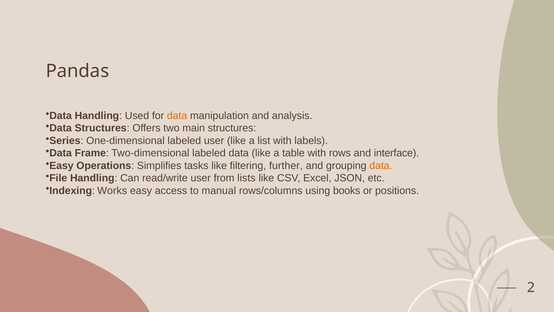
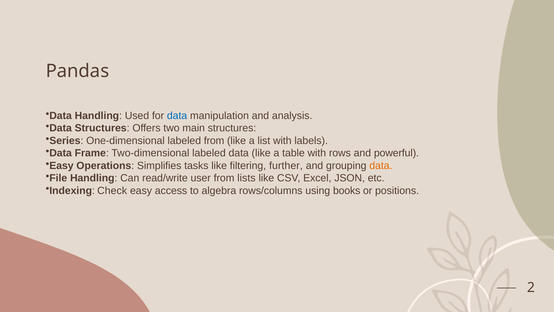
data at (177, 116) colour: orange -> blue
labeled user: user -> from
interface: interface -> powerful
Works: Works -> Check
manual: manual -> algebra
